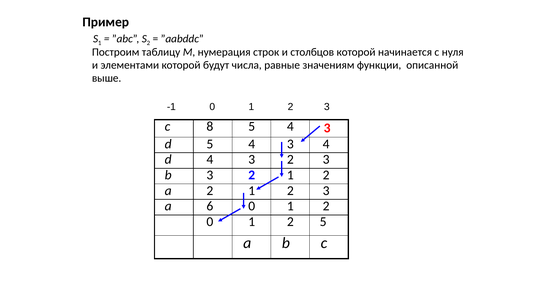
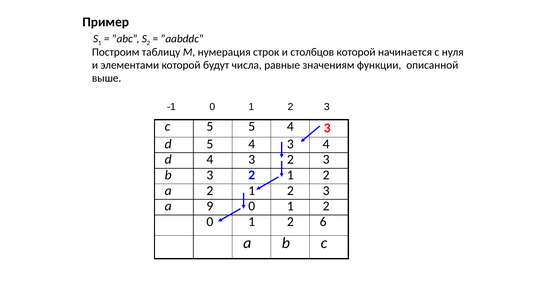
c 8: 8 -> 5
6: 6 -> 9
2 5: 5 -> 6
